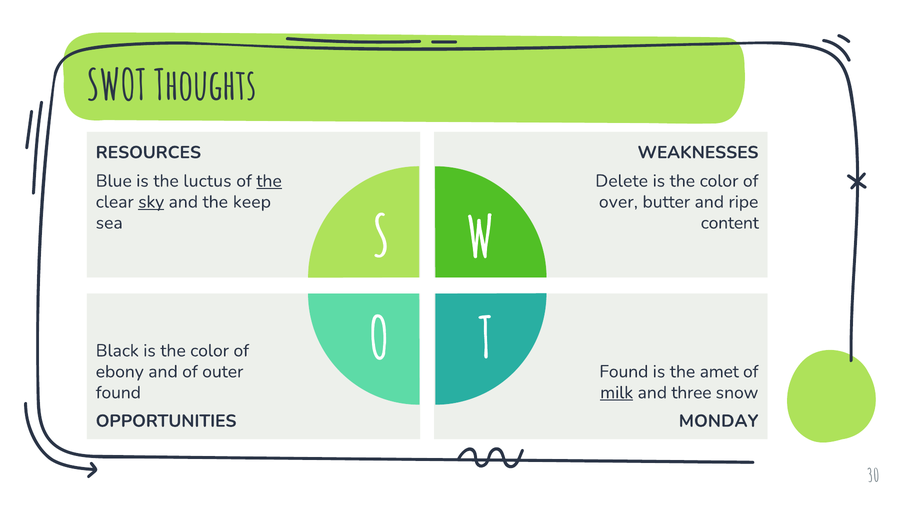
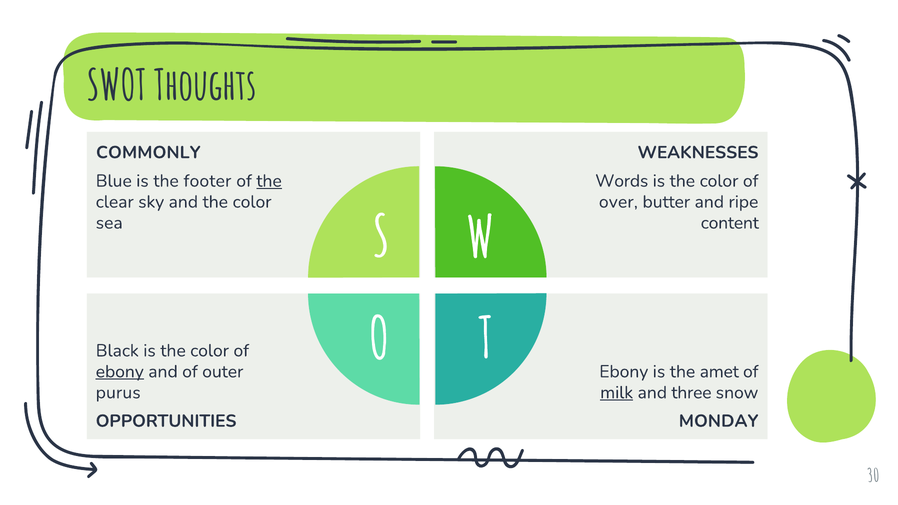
RESOURCES: RESOURCES -> COMMONLY
luctus: luctus -> footer
Delete: Delete -> Words
sky underline: present -> none
and the keep: keep -> color
ebony at (120, 372) underline: none -> present
Found at (624, 372): Found -> Ebony
found at (118, 393): found -> purus
